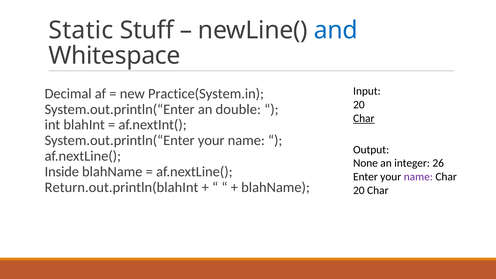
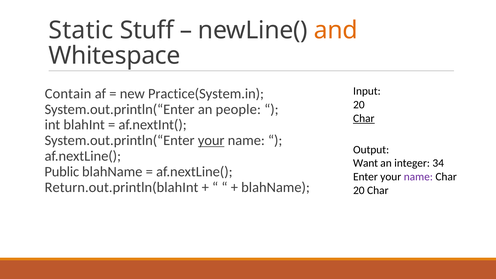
and colour: blue -> orange
Decimal: Decimal -> Contain
double: double -> people
your at (211, 140) underline: none -> present
None: None -> Want
26: 26 -> 34
Inside: Inside -> Public
